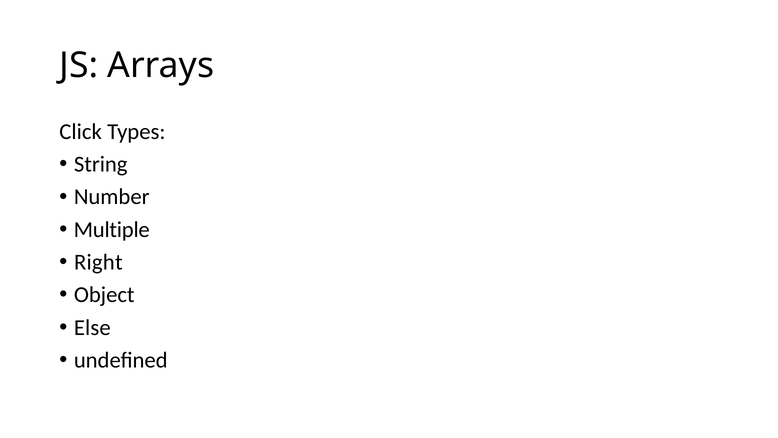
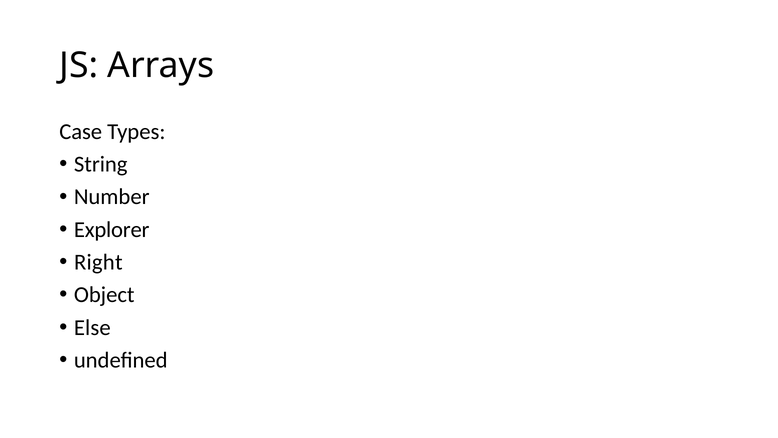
Click: Click -> Case
Multiple: Multiple -> Explorer
